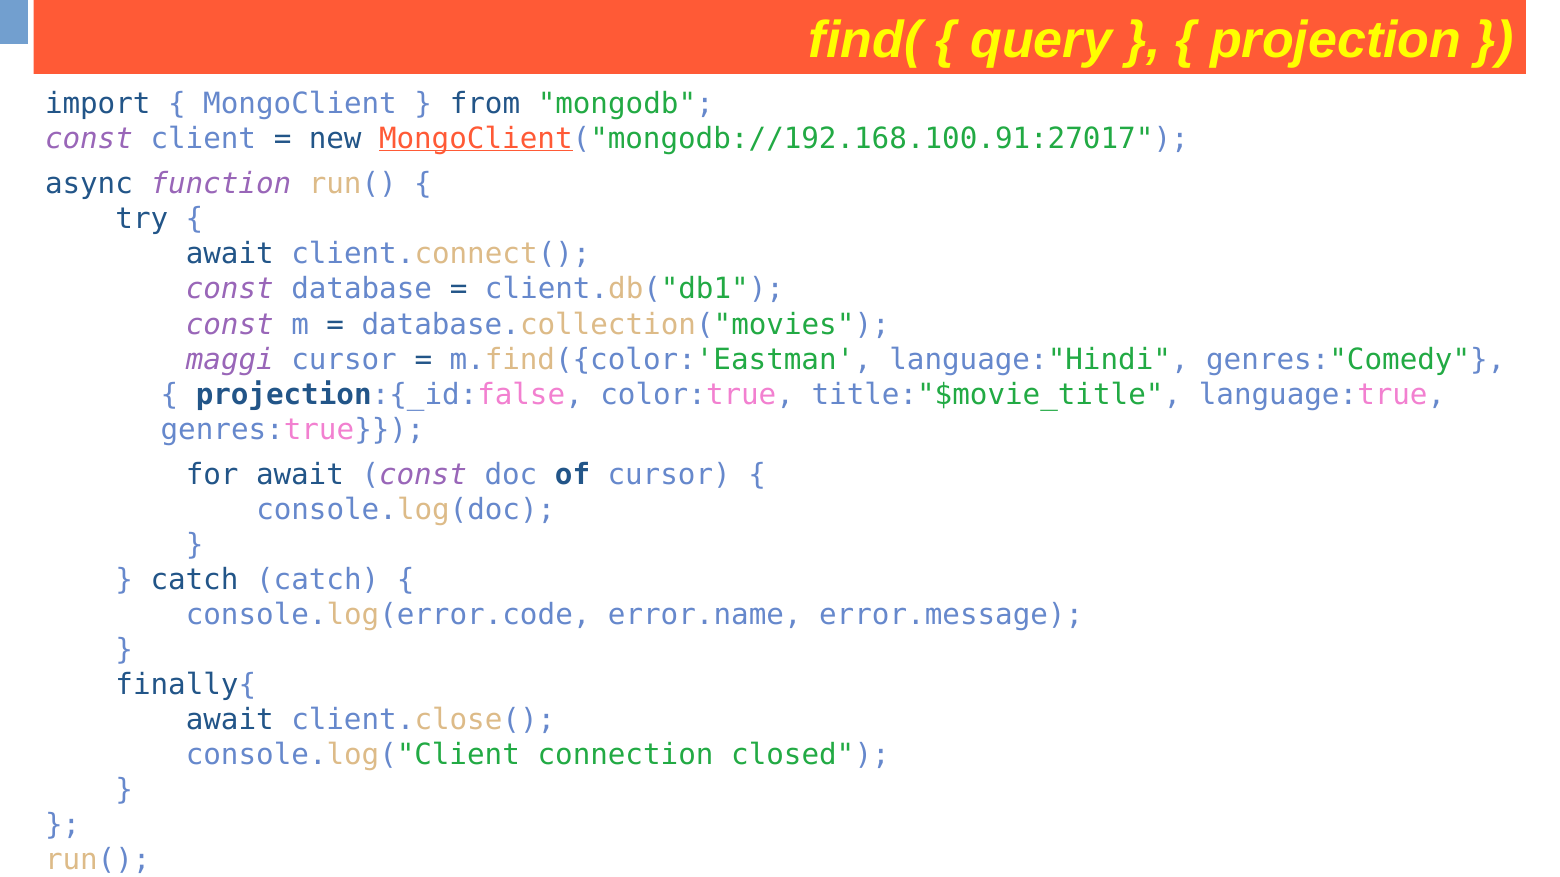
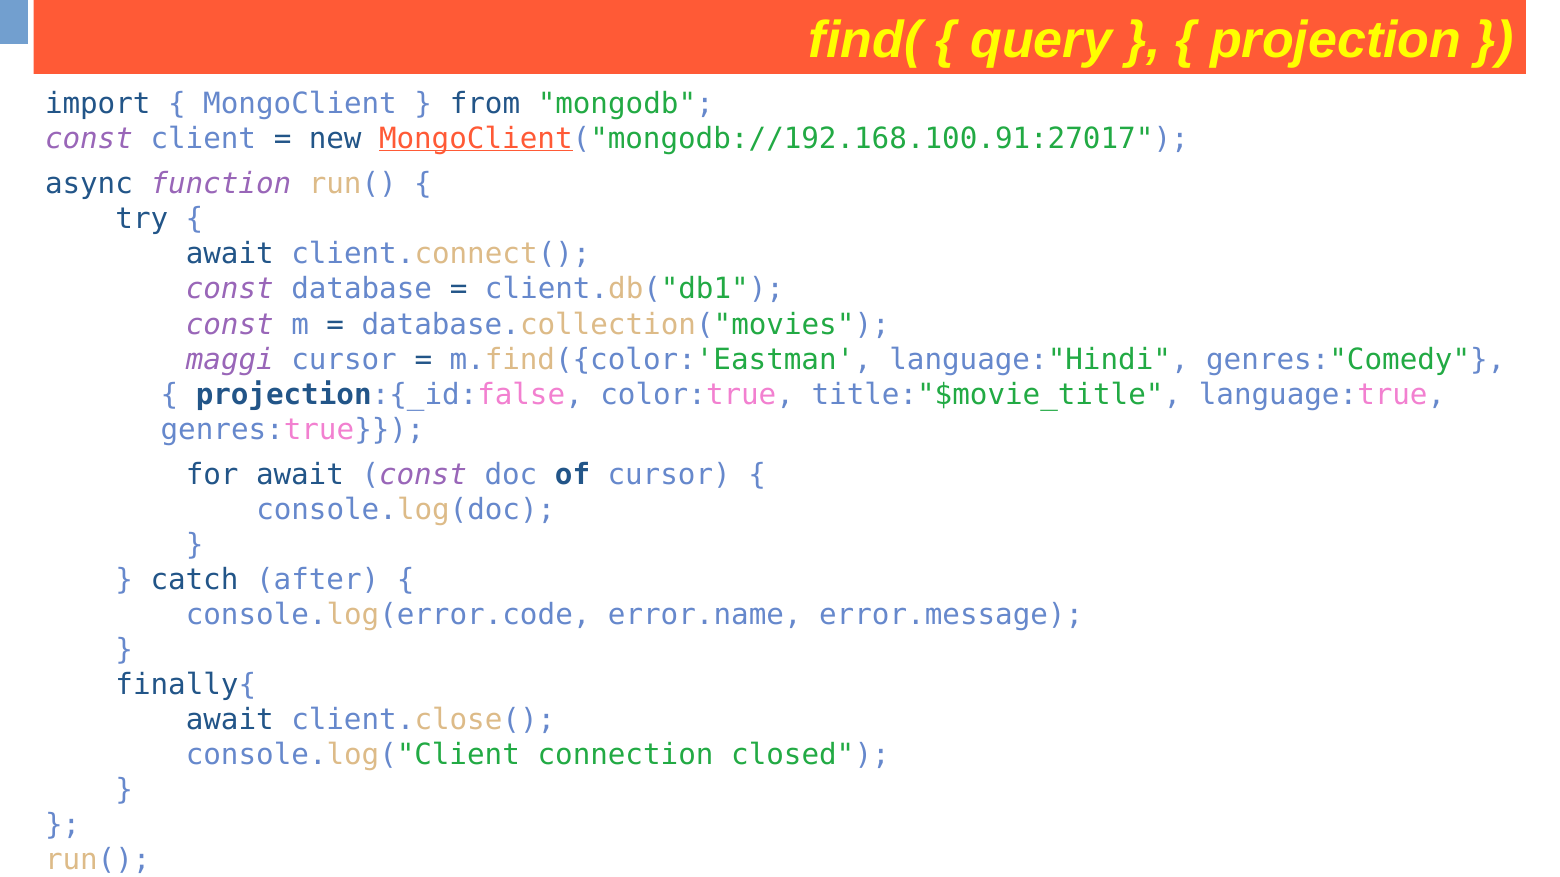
catch catch: catch -> after
